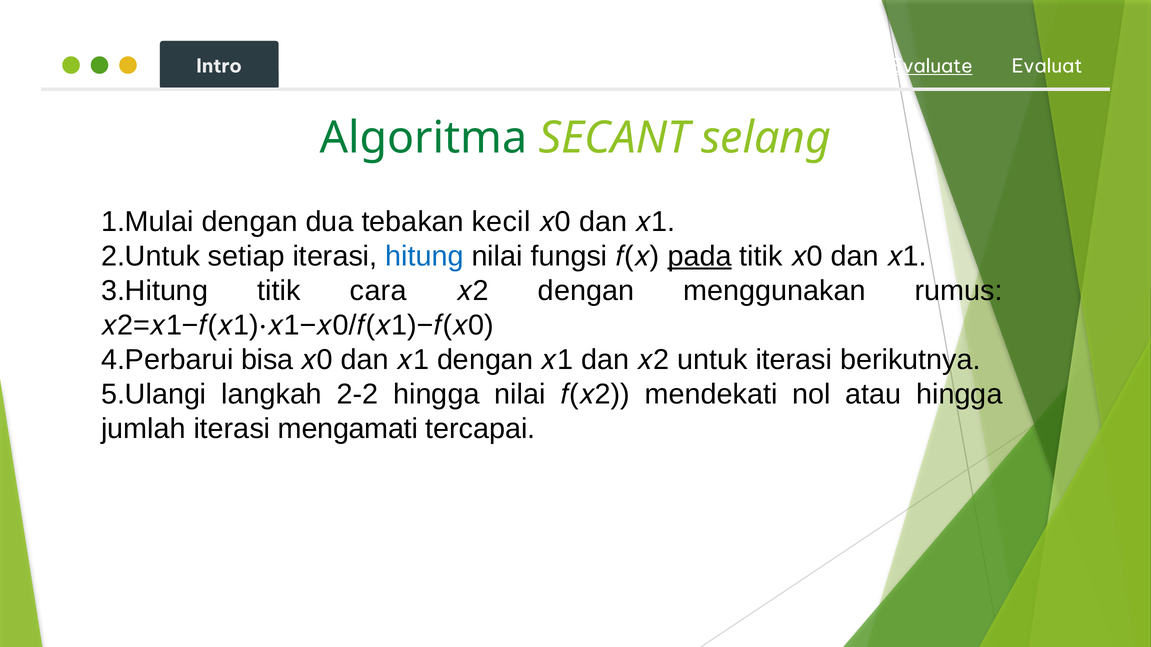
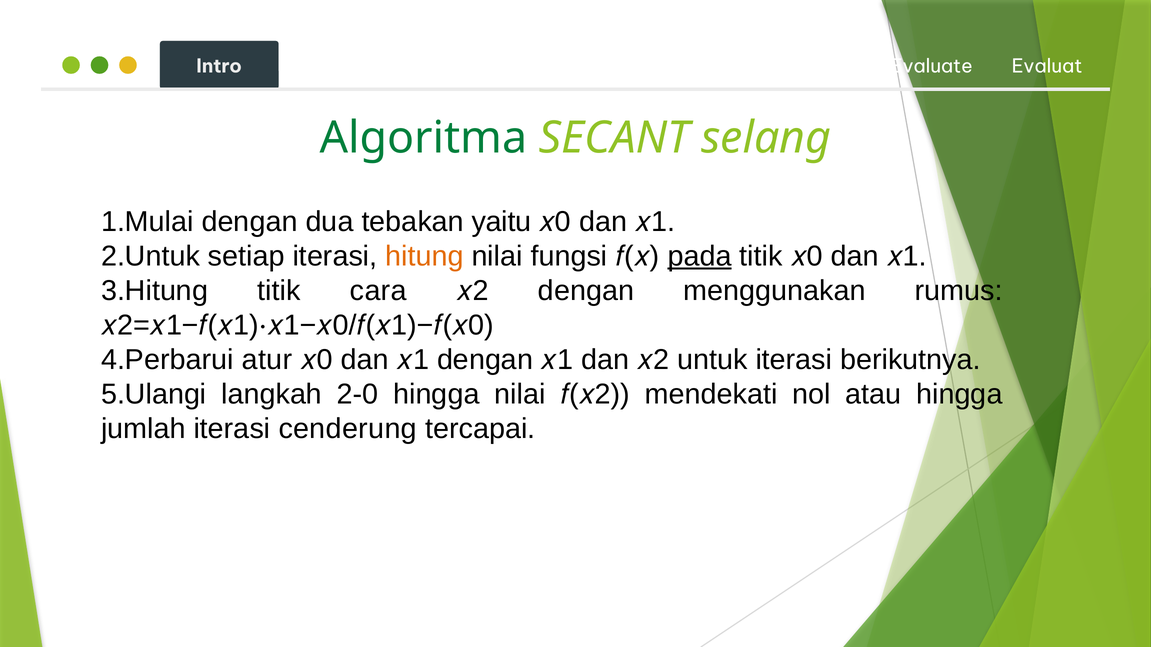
Evaluate underline: present -> none
kecil: kecil -> yaitu
hitung colour: blue -> orange
bisa: bisa -> atur
2-2: 2-2 -> 2-0
mengamati: mengamati -> cenderung
